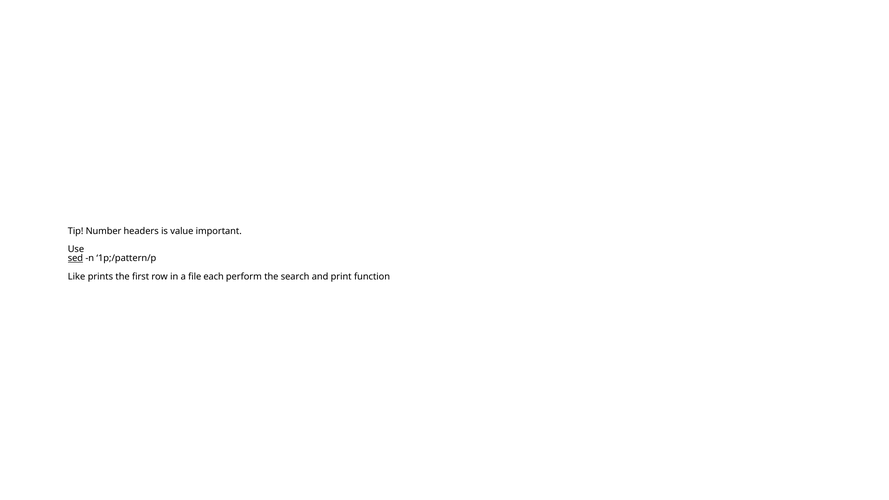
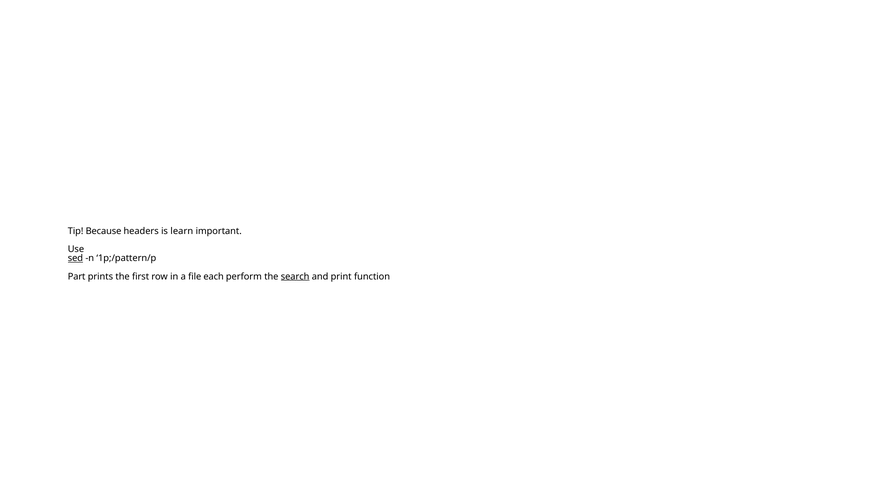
Number: Number -> Because
value: value -> learn
Like: Like -> Part
search underline: none -> present
